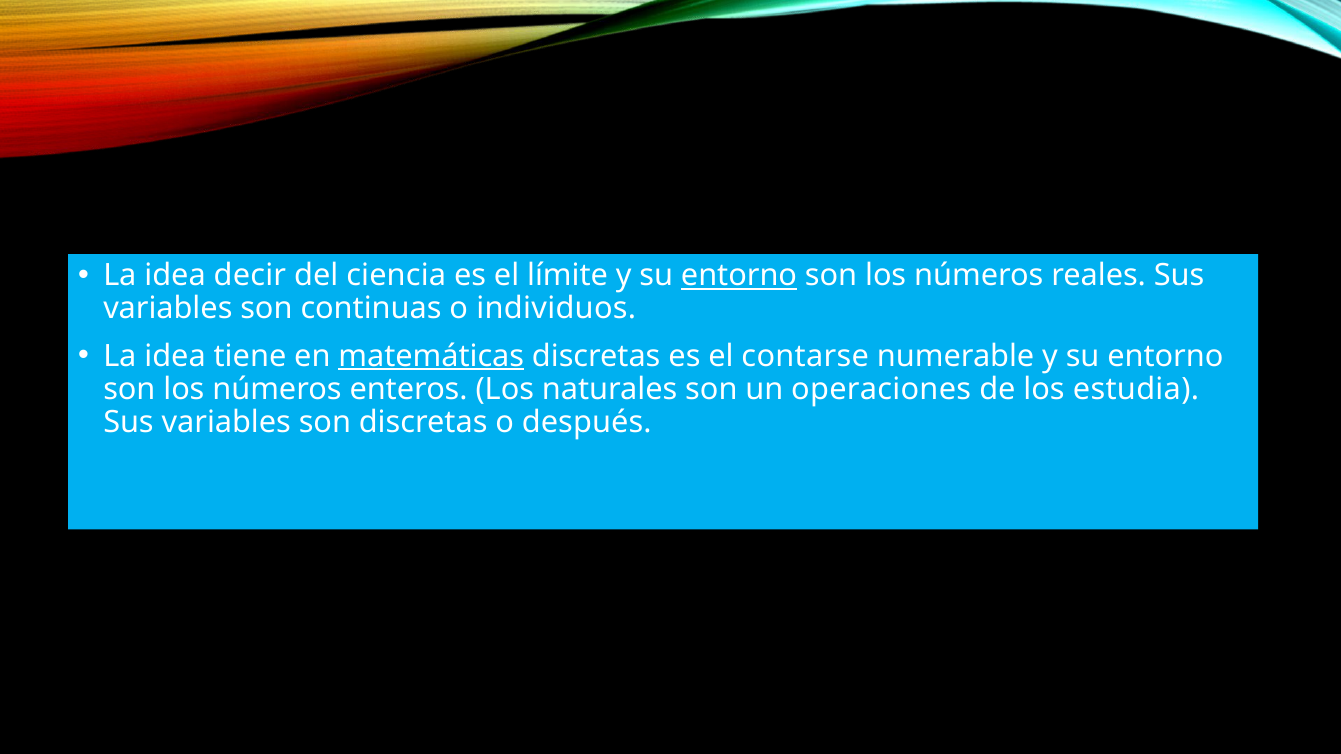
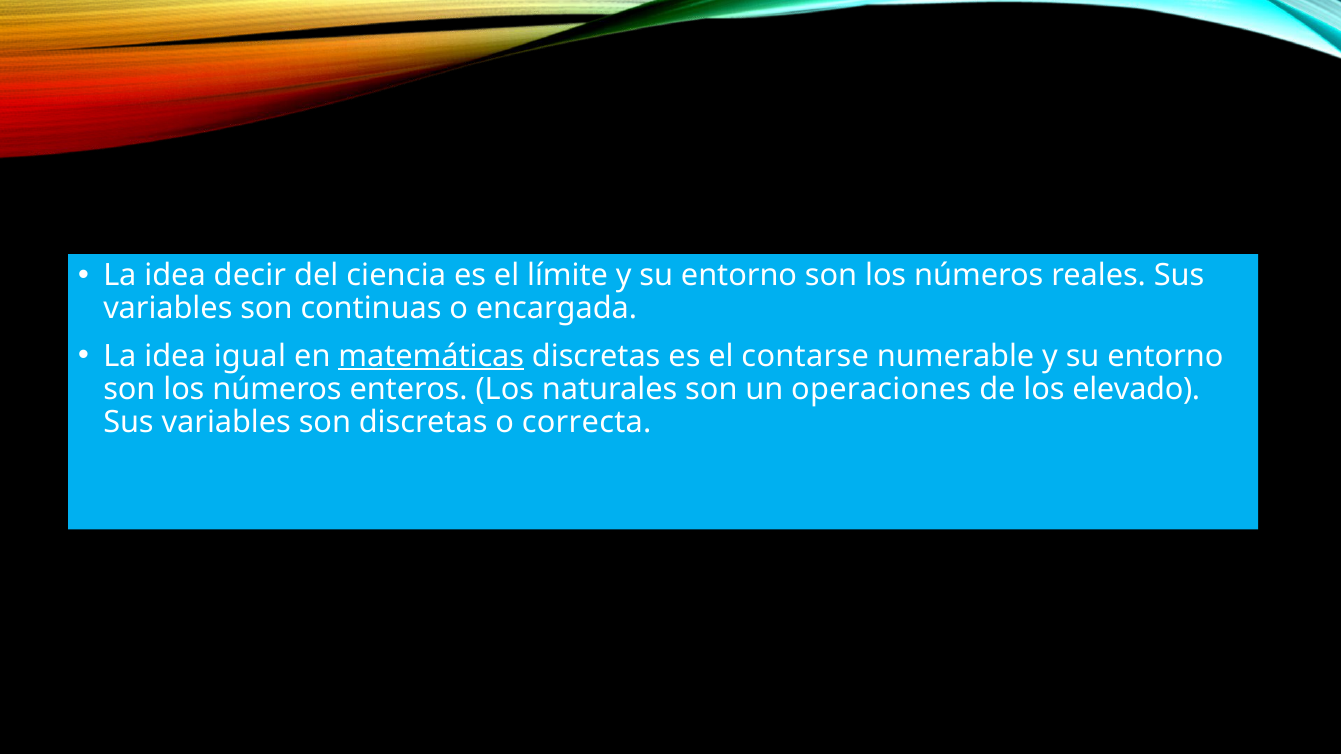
entorno at (739, 276) underline: present -> none
individuos: individuos -> encargada
tiene: tiene -> igual
estudia: estudia -> elevado
después: después -> correcta
